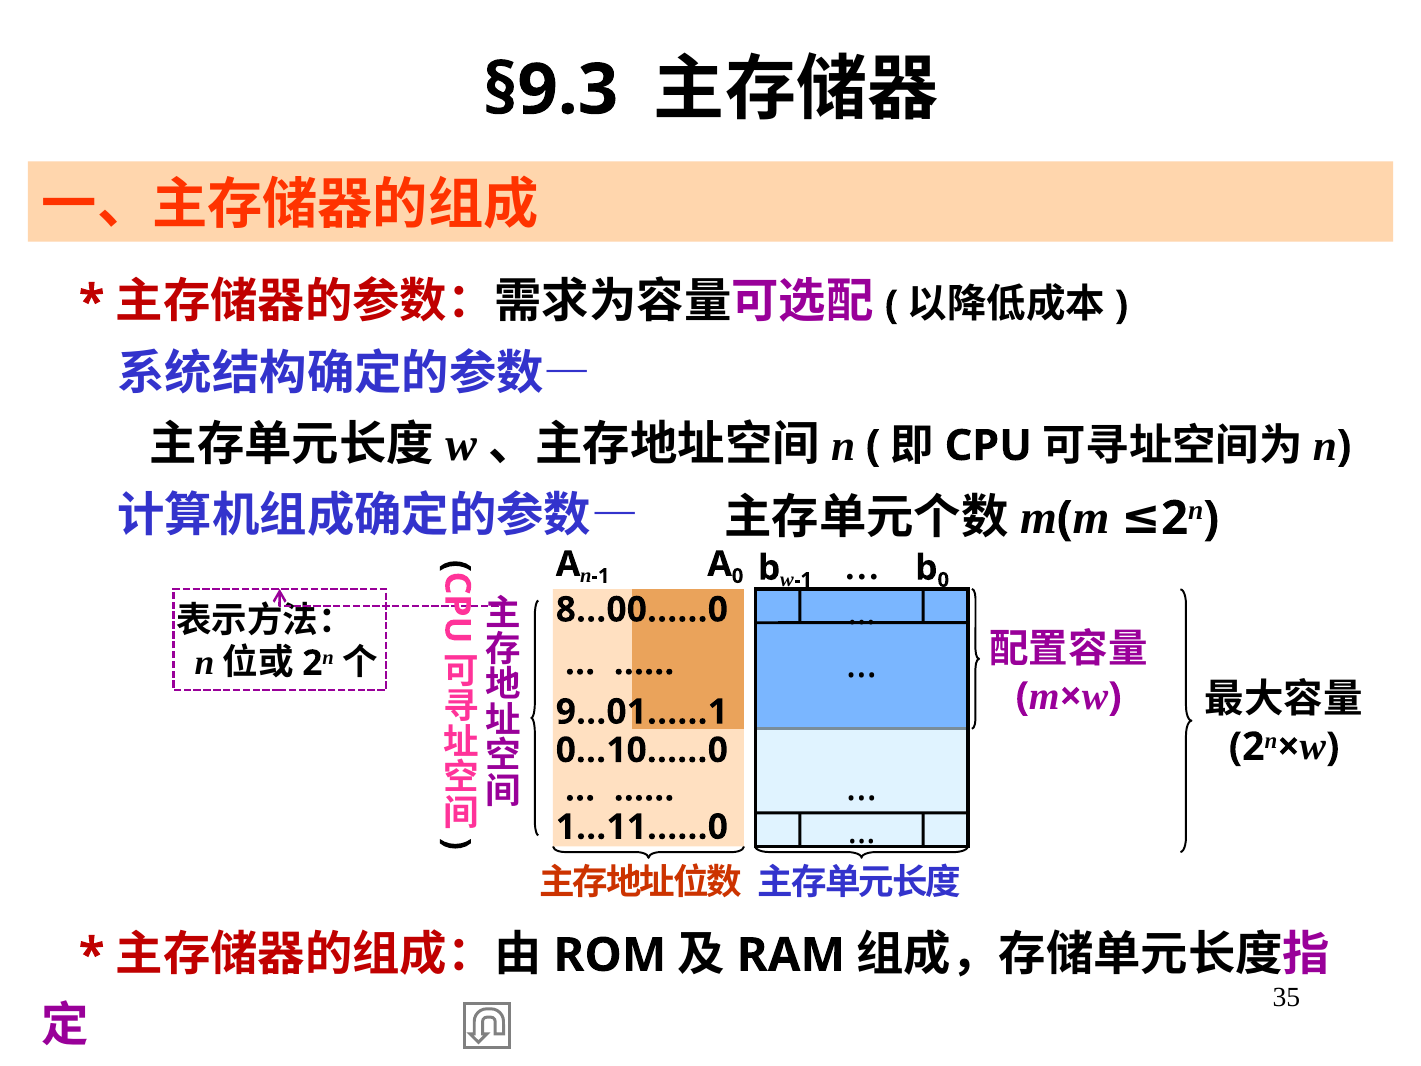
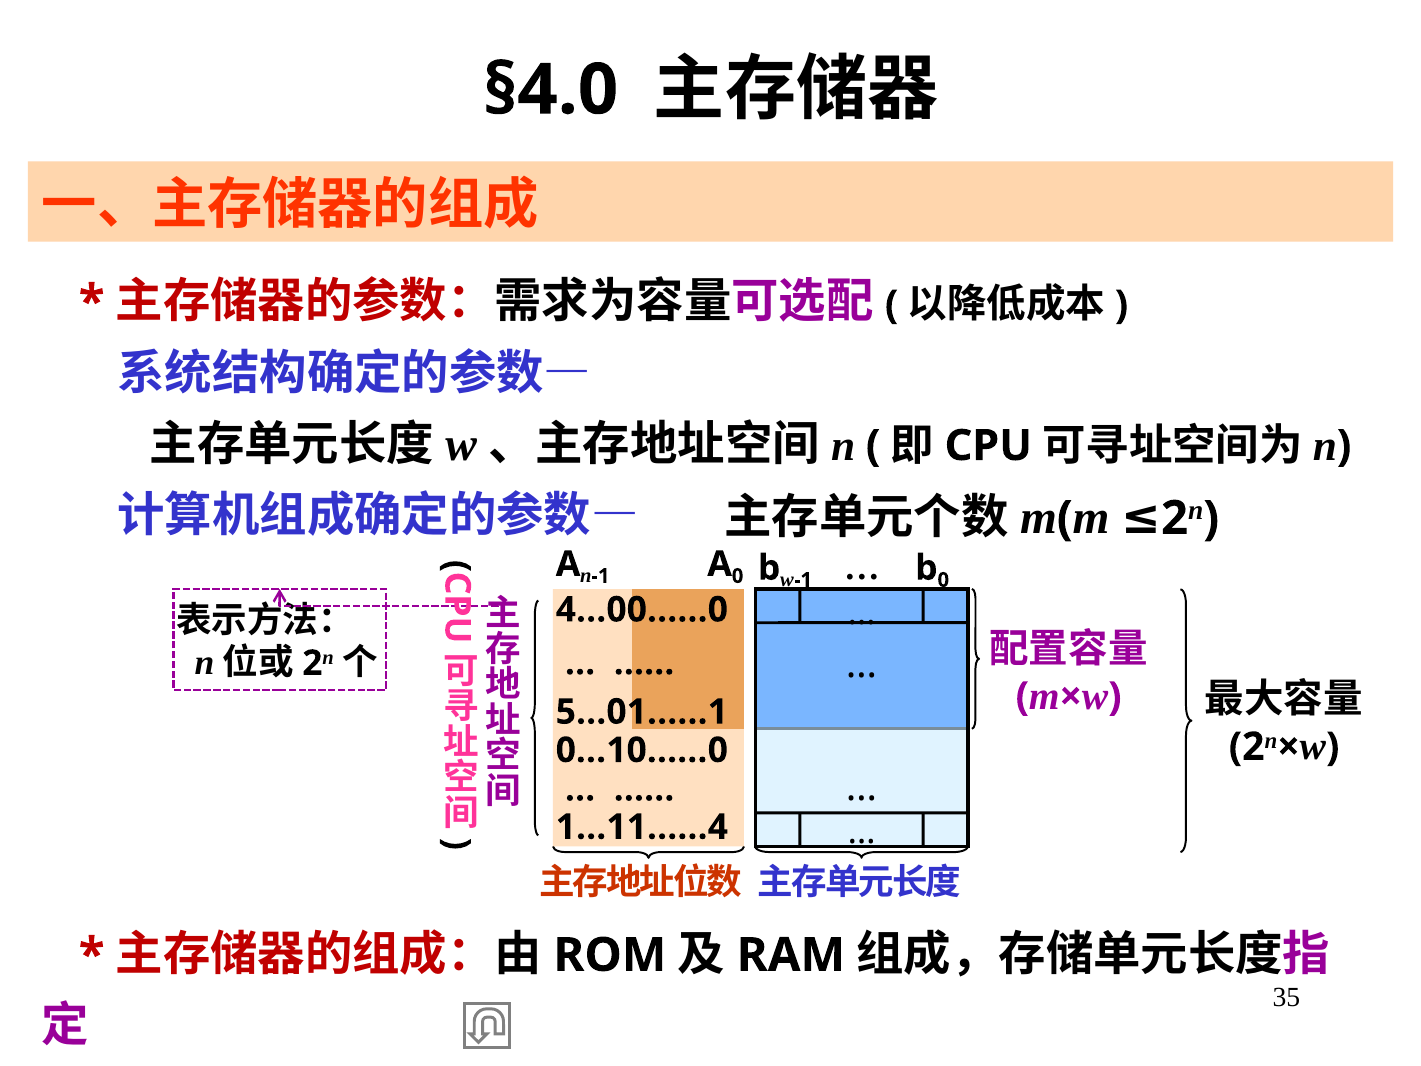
§9.3: §9.3 -> §4.0
8…00……0: 8…00……0 -> 4…00……0
9…01……1: 9…01……1 -> 5…01……1
1…11……0: 1…11……0 -> 1…11……4
